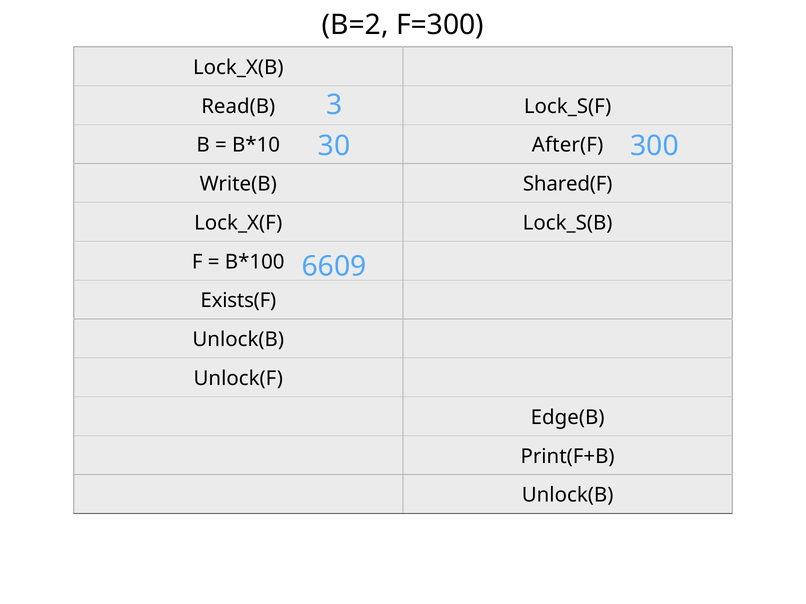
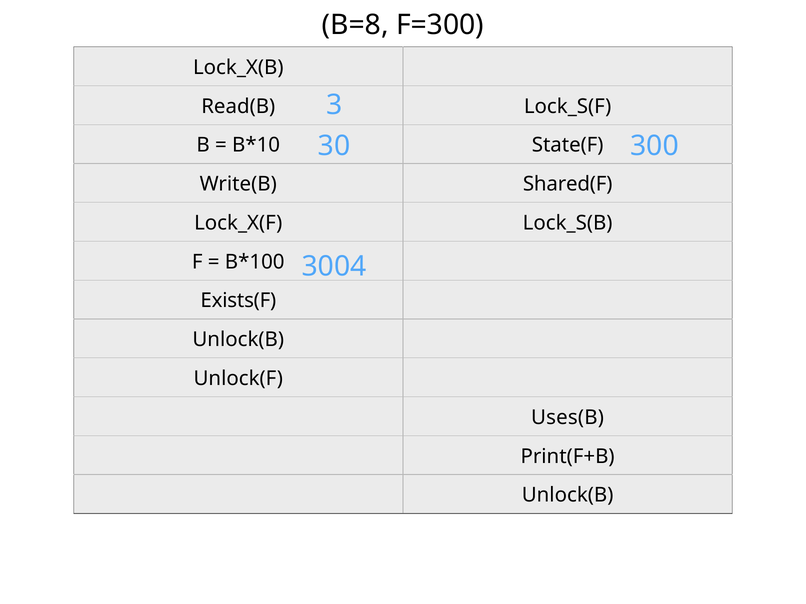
B=2: B=2 -> B=8
After(F: After(F -> State(F
6609: 6609 -> 3004
Edge(B: Edge(B -> Uses(B
